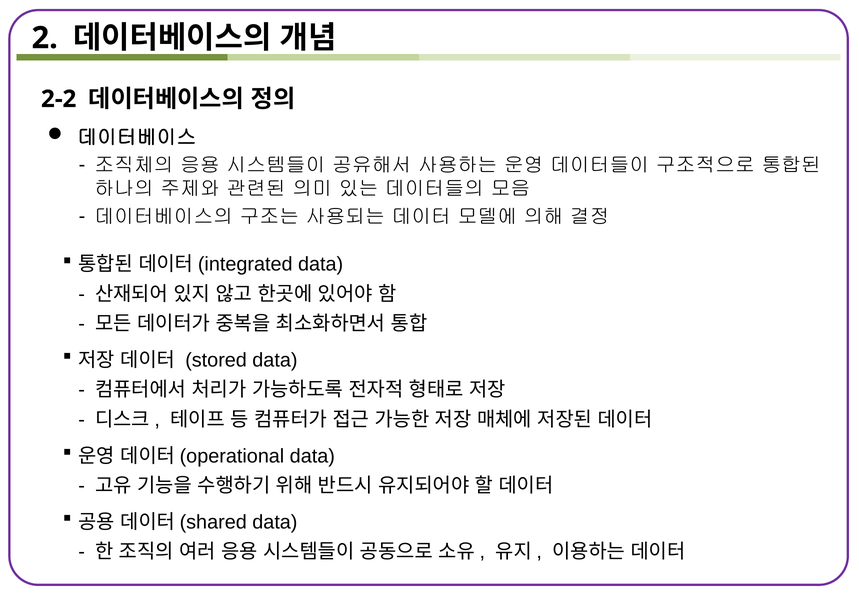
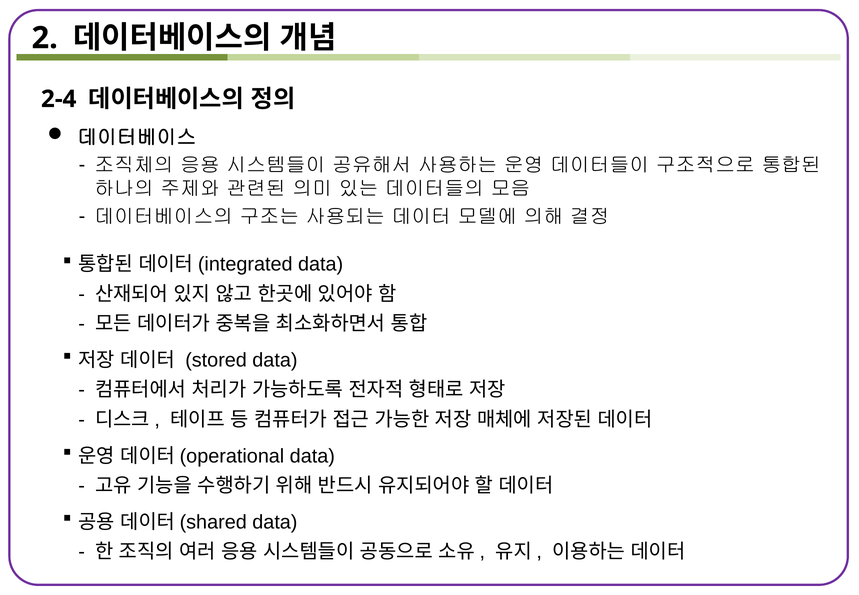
2-2: 2-2 -> 2-4
